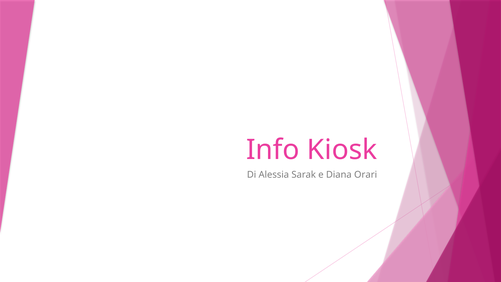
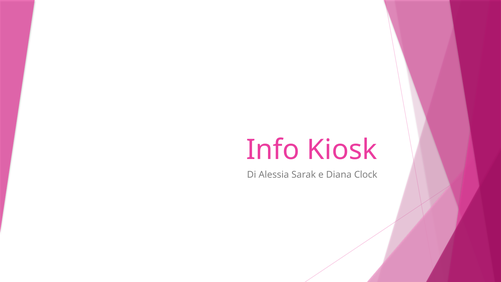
Orari: Orari -> Clock
